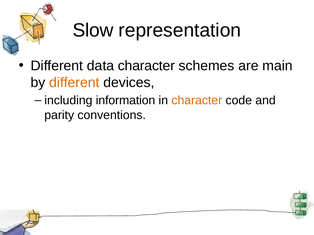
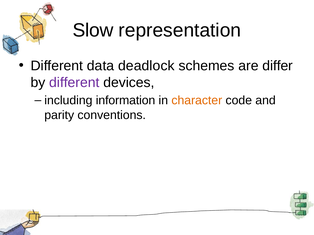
data character: character -> deadlock
main: main -> differ
different at (74, 83) colour: orange -> purple
